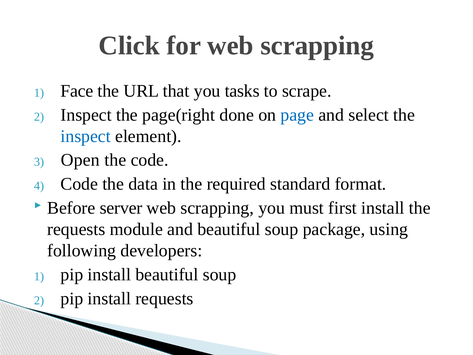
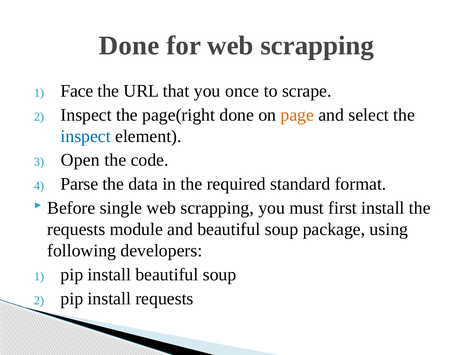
Click at (129, 46): Click -> Done
tasks: tasks -> once
page colour: blue -> orange
Code at (79, 184): Code -> Parse
server: server -> single
